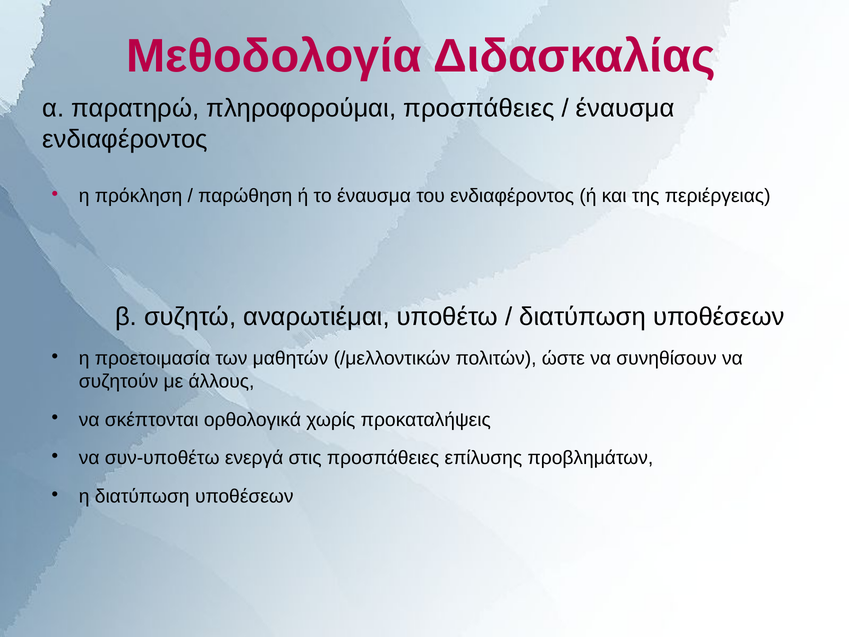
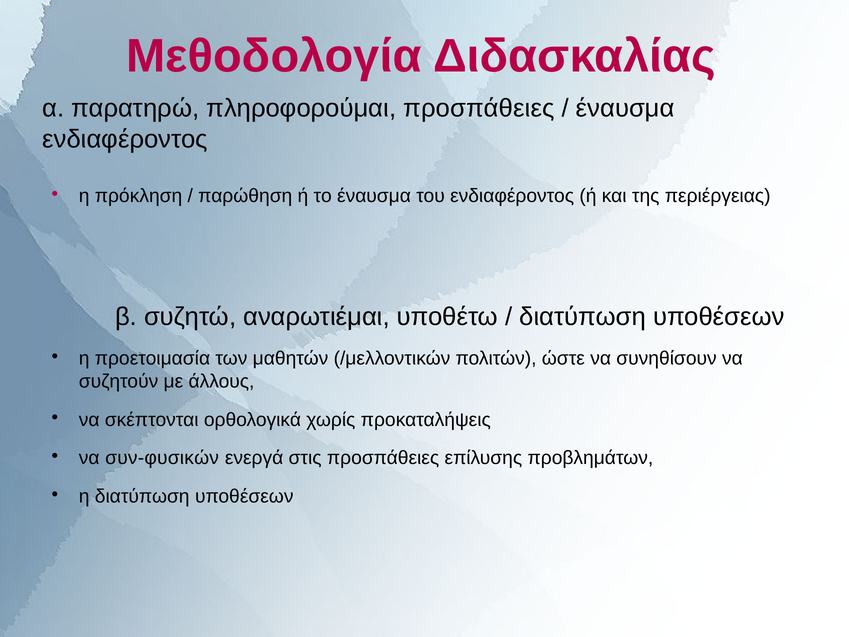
συν-υποθέτω: συν-υποθέτω -> συν-φυσικών
